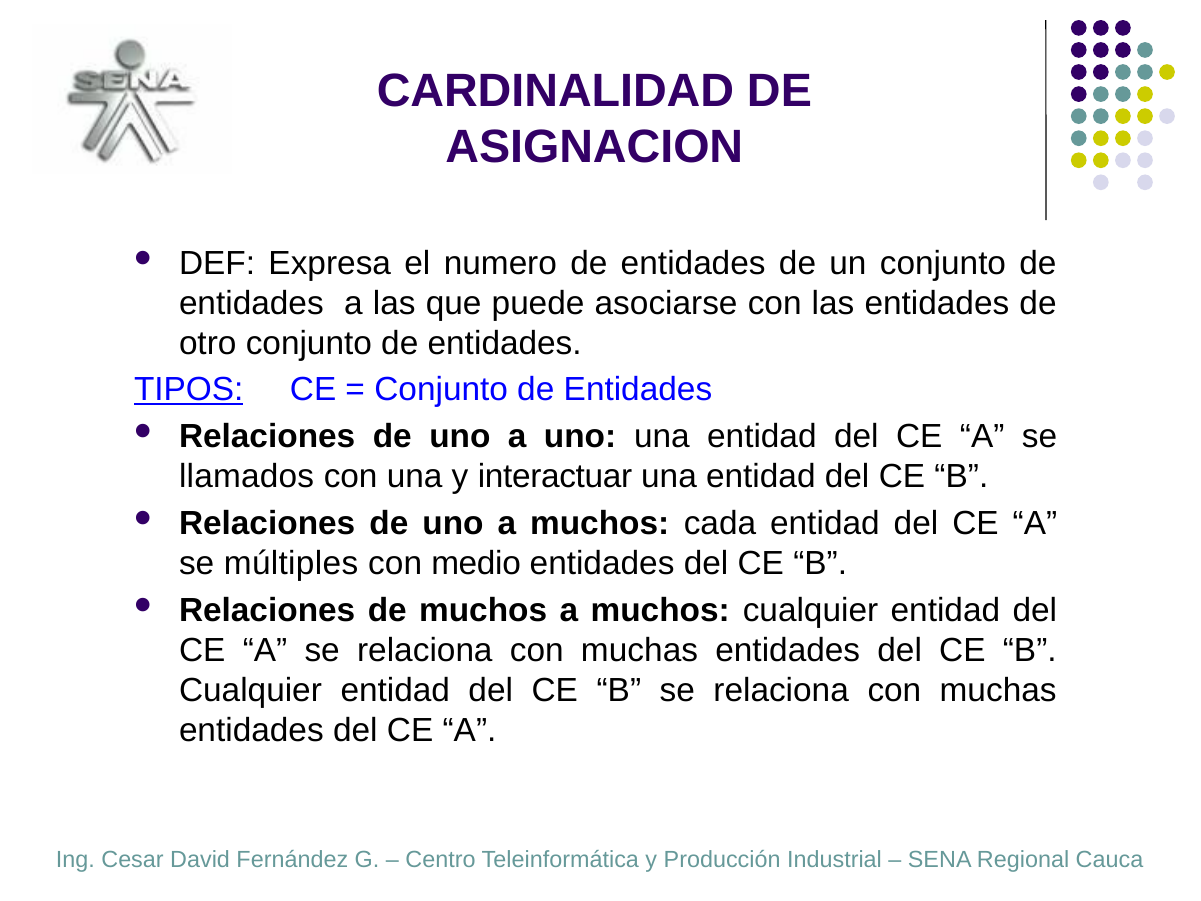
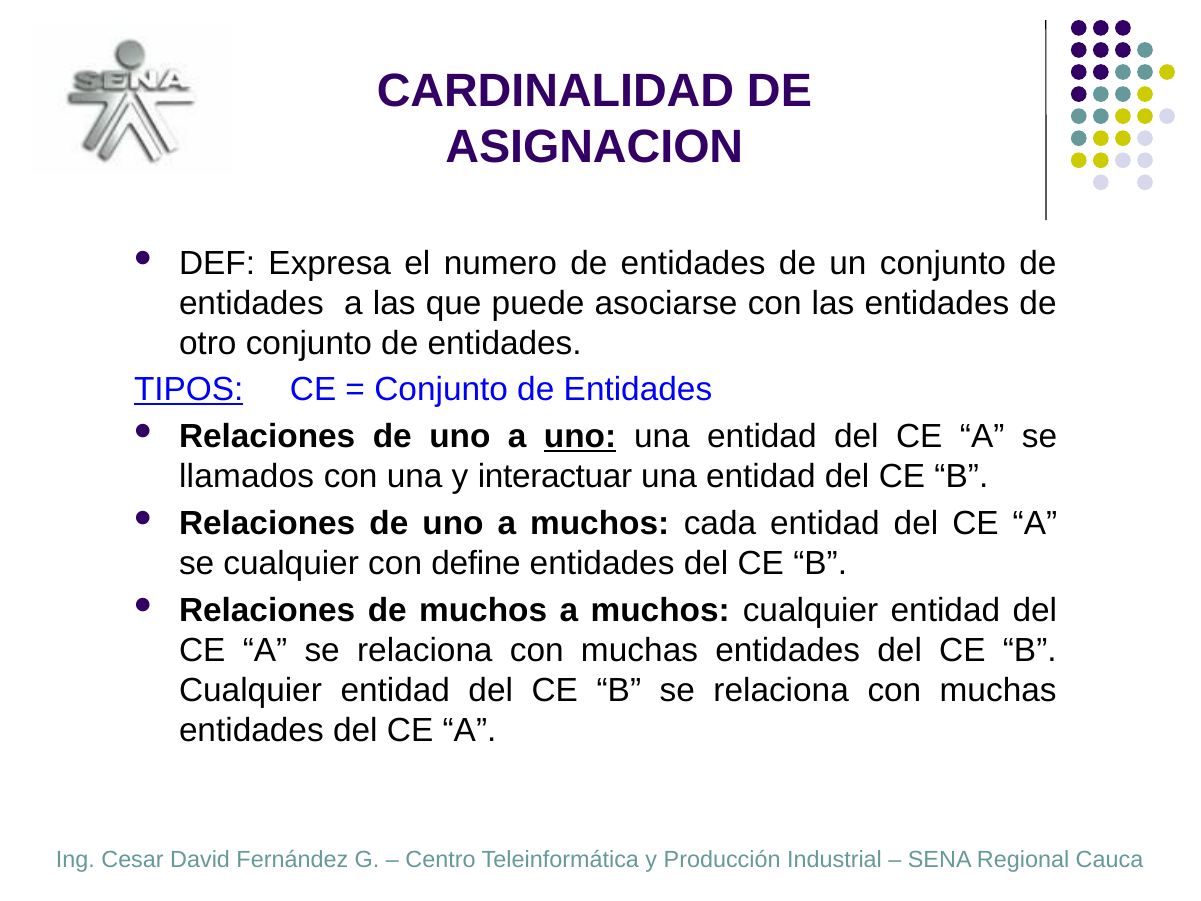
uno at (580, 436) underline: none -> present
se múltiples: múltiples -> cualquier
medio: medio -> define
